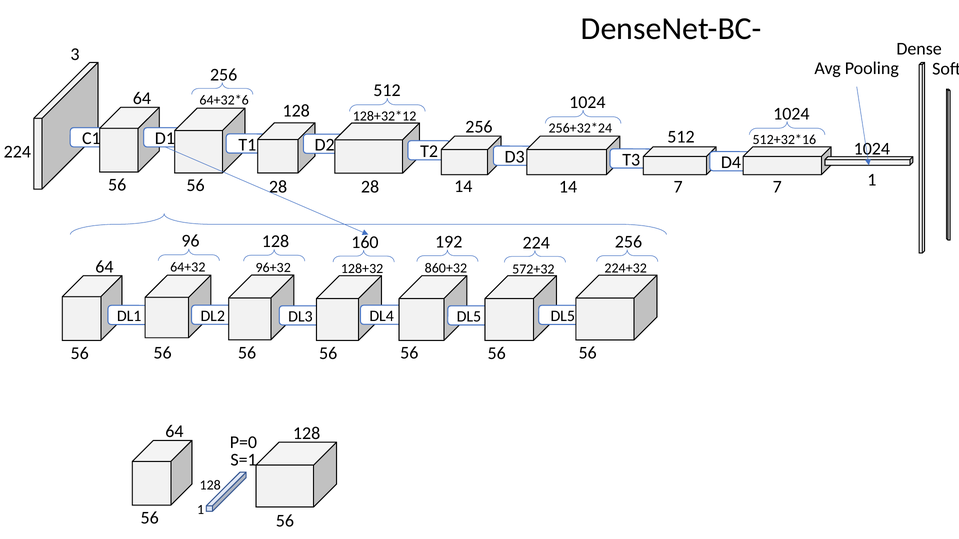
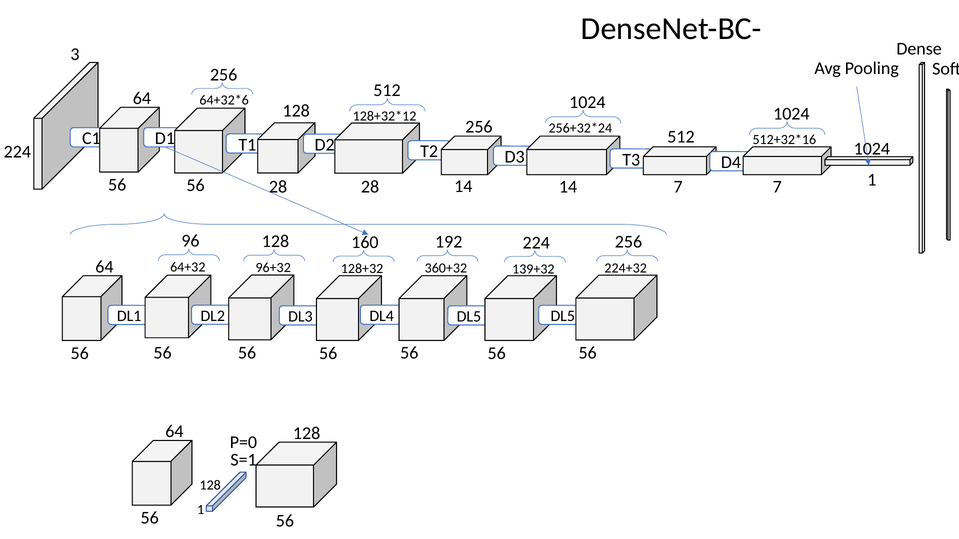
860+32: 860+32 -> 360+32
572+32: 572+32 -> 139+32
